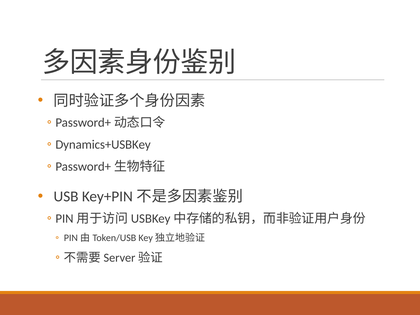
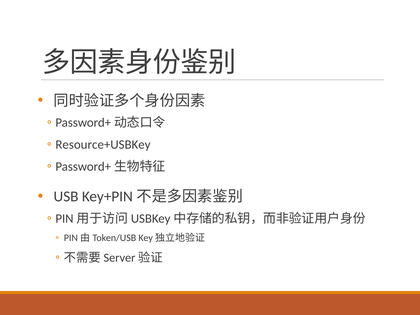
Dynamics+USBKey: Dynamics+USBKey -> Resource+USBKey
